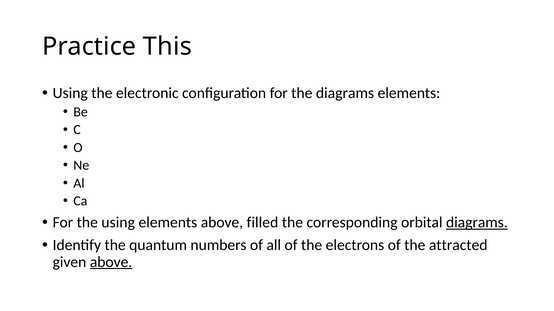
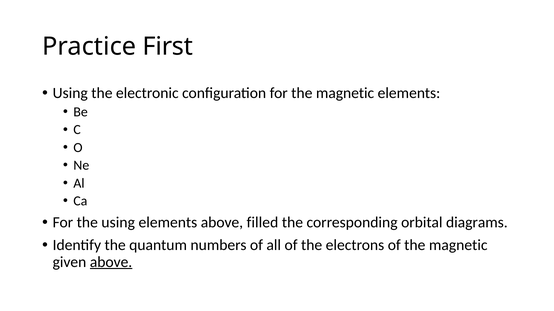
This: This -> First
for the diagrams: diagrams -> magnetic
diagrams at (477, 223) underline: present -> none
of the attracted: attracted -> magnetic
